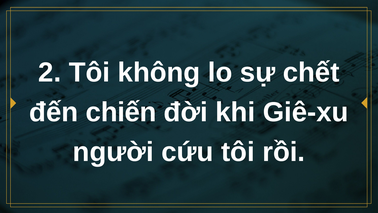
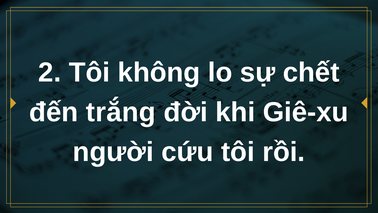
chiến: chiến -> trắng
